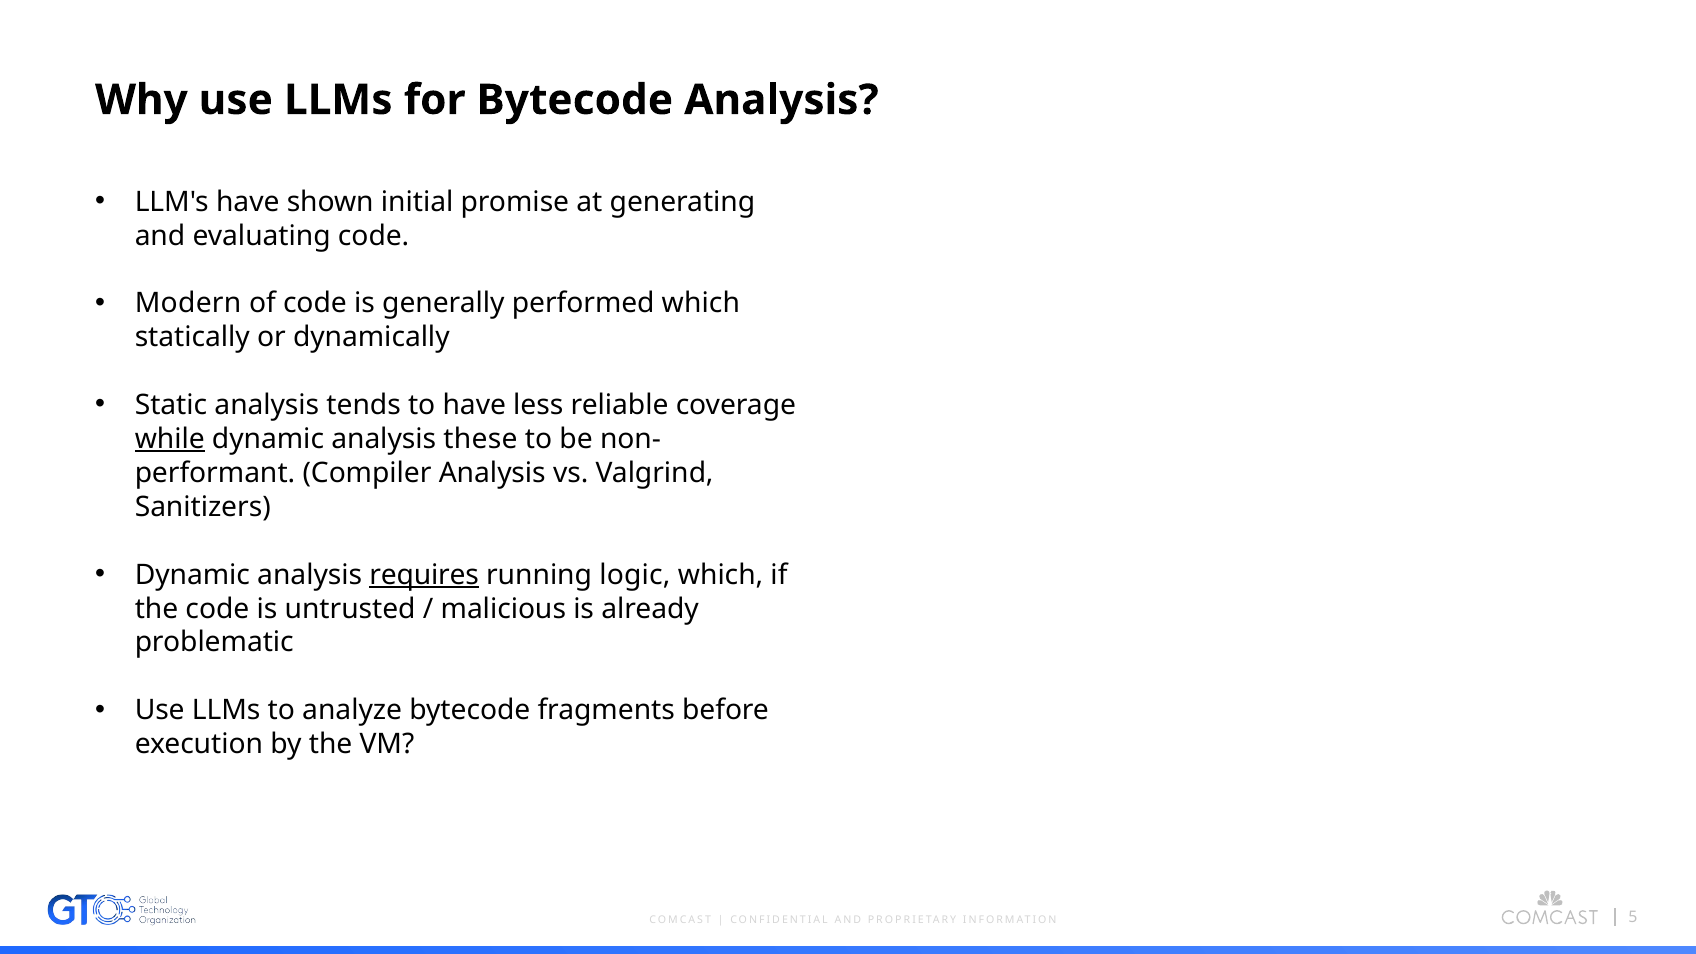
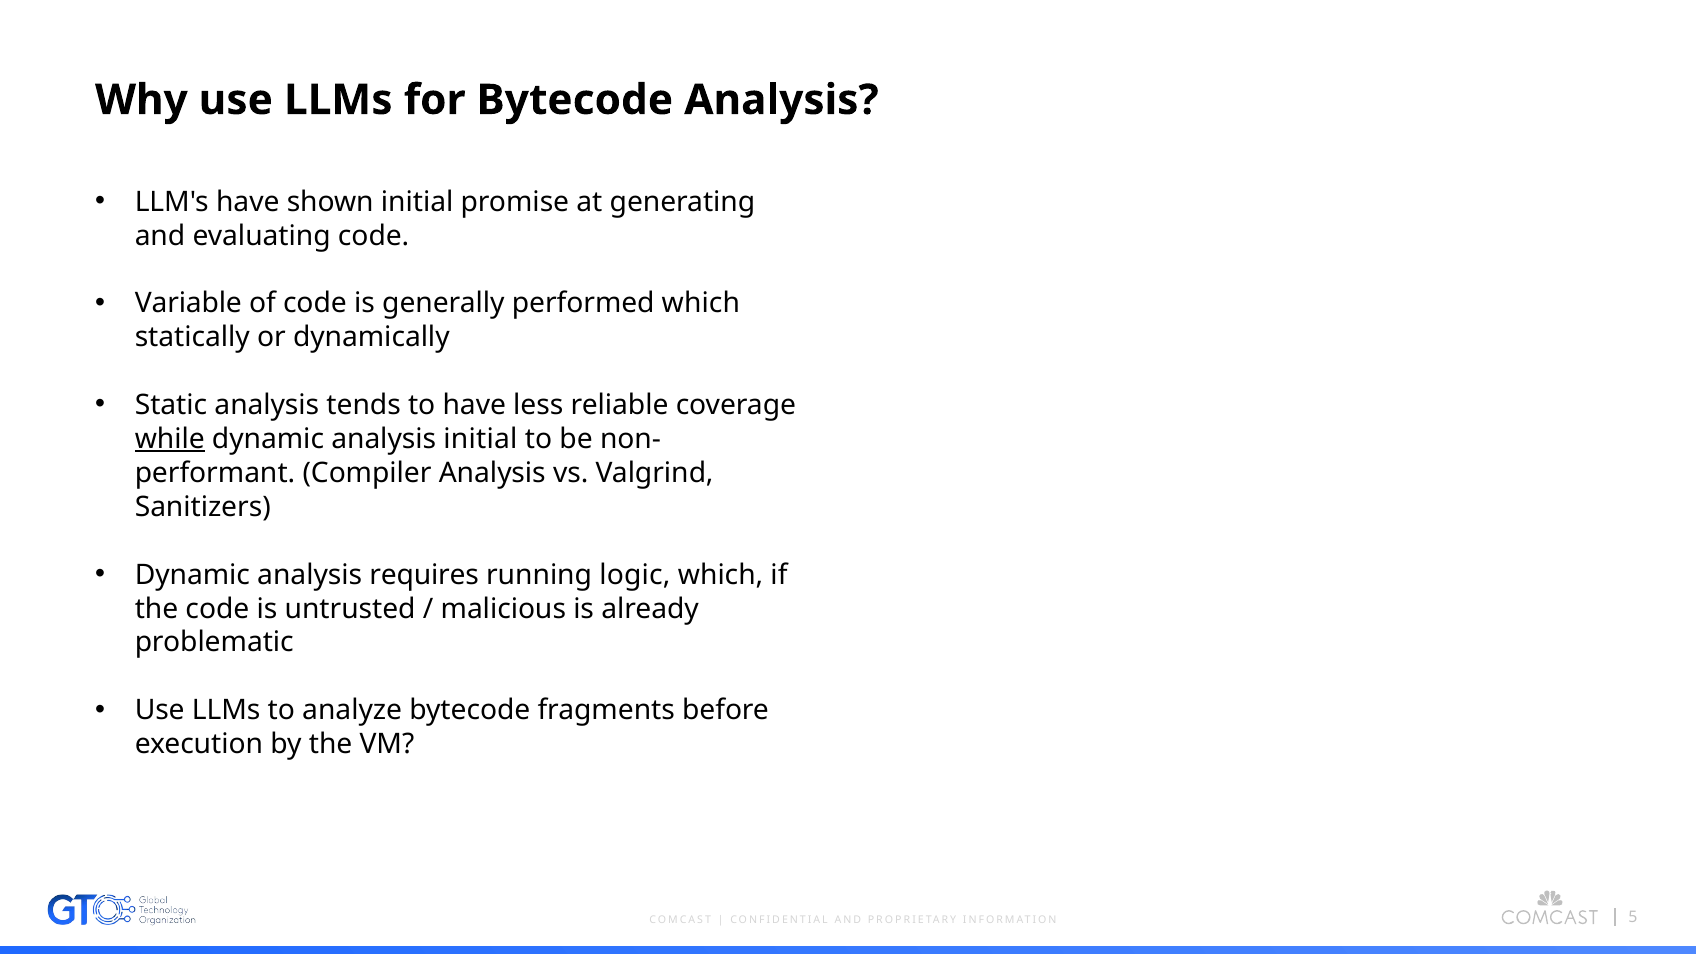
Modern: Modern -> Variable
analysis these: these -> initial
requires underline: present -> none
